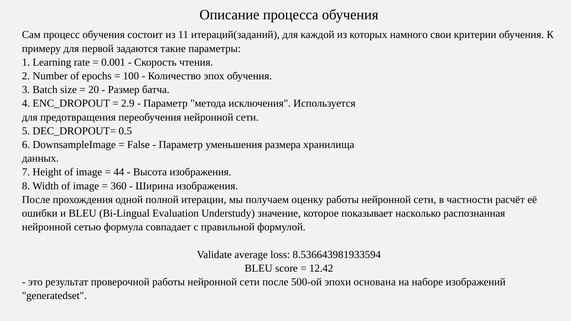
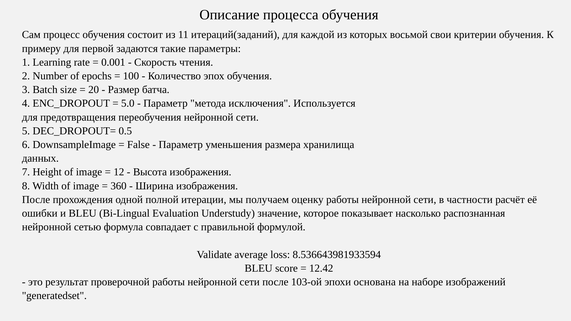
намного: намного -> восьмой
2.9: 2.9 -> 5.0
44: 44 -> 12
500-ой: 500-ой -> 103-ой
